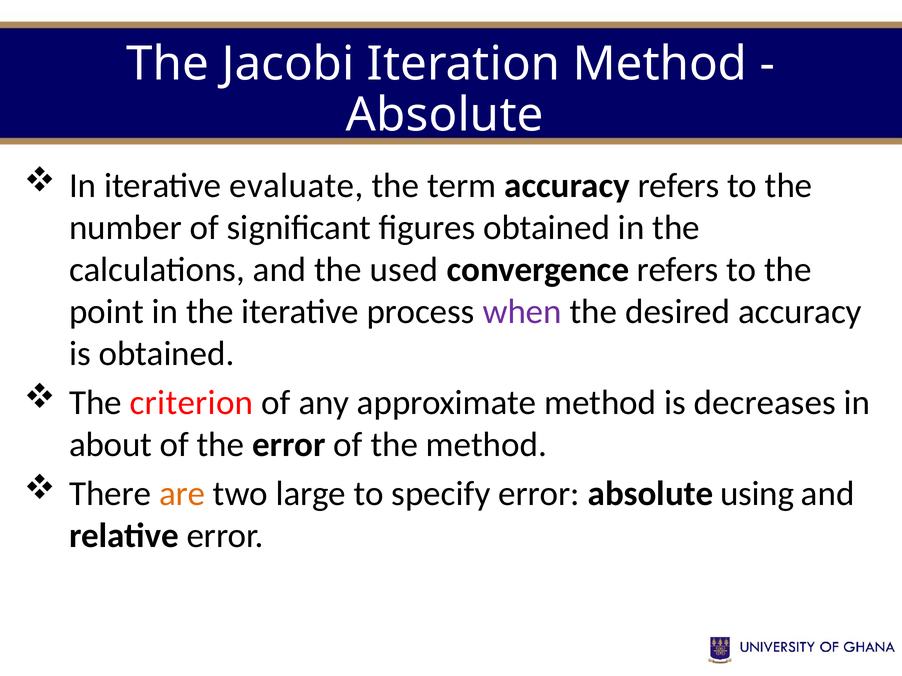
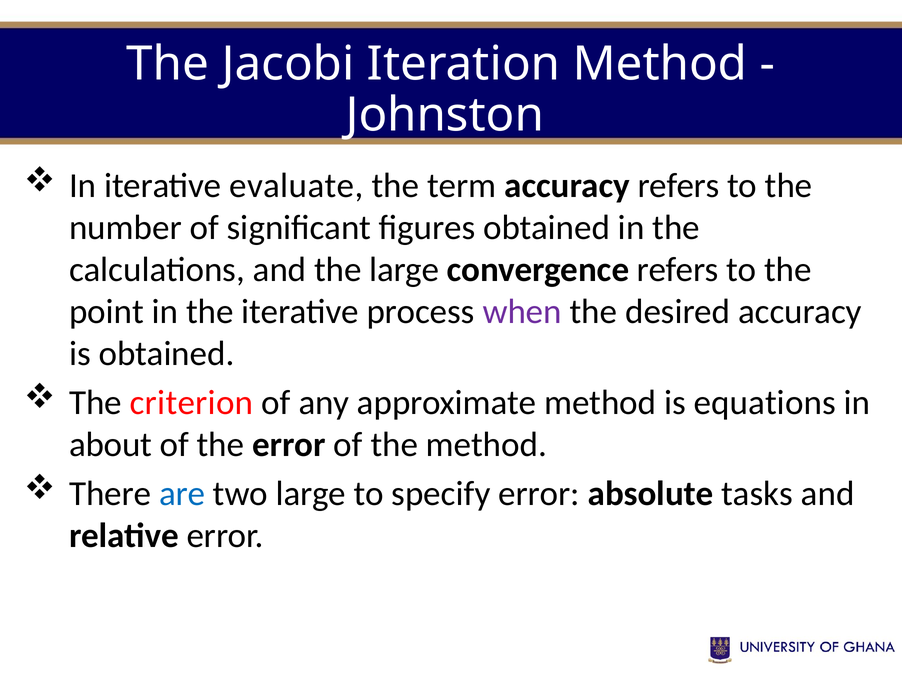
Absolute at (445, 115): Absolute -> Johnston
the used: used -> large
decreases: decreases -> equations
are colour: orange -> blue
using: using -> tasks
